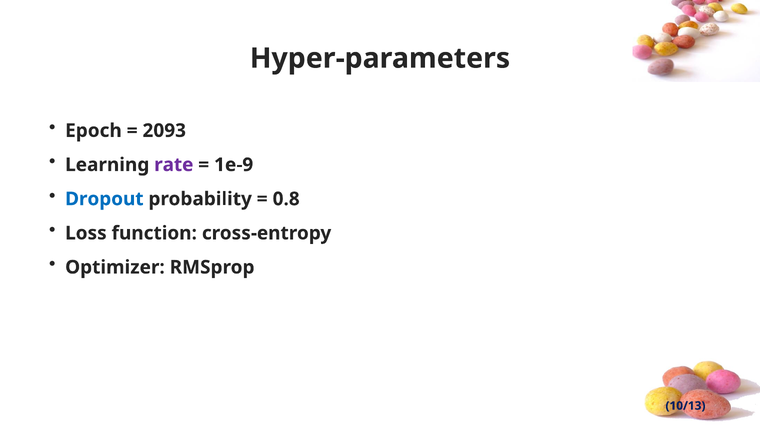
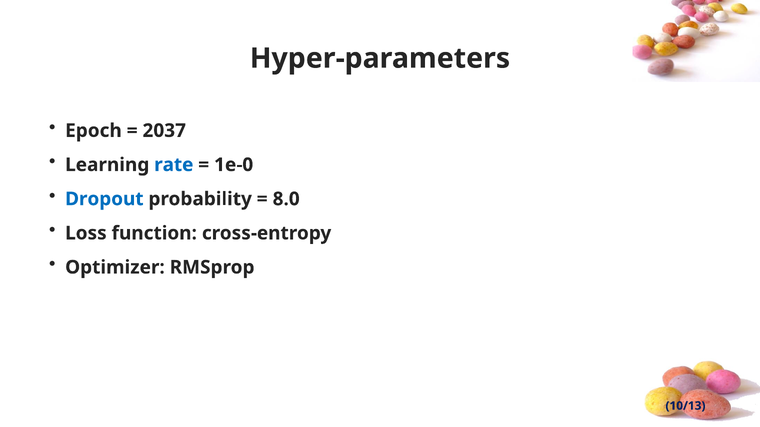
2093: 2093 -> 2037
rate colour: purple -> blue
1e-9: 1e-9 -> 1e-0
0.8: 0.8 -> 8.0
